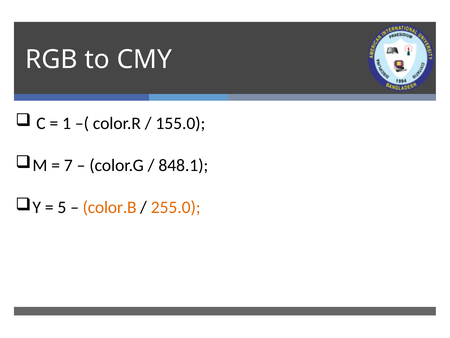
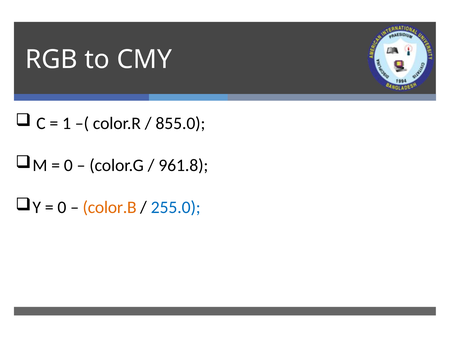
155.0: 155.0 -> 855.0
7 at (68, 165): 7 -> 0
848.1: 848.1 -> 961.8
5 at (62, 207): 5 -> 0
255.0 colour: orange -> blue
